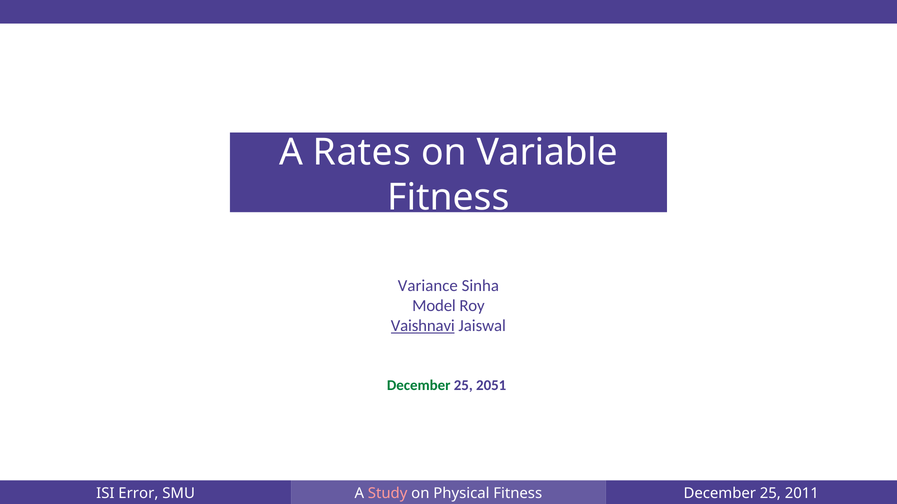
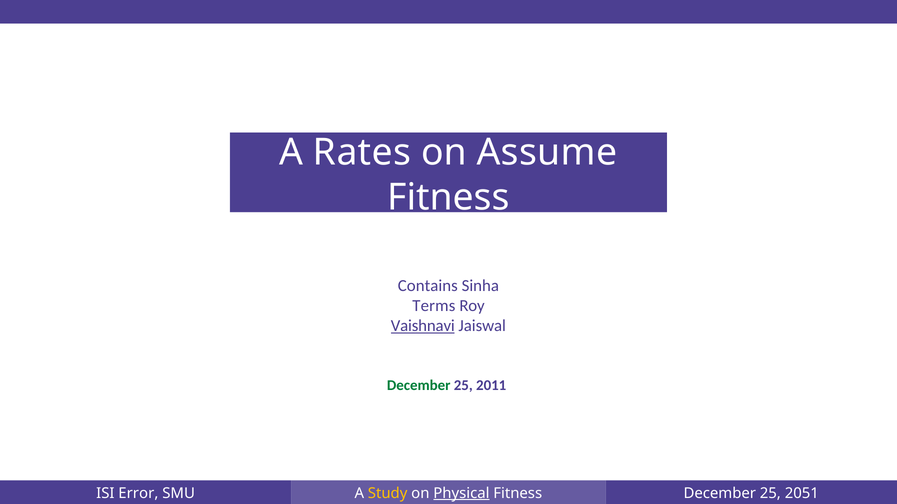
Variable: Variable -> Assume
Variance: Variance -> Contains
Model: Model -> Terms
2051: 2051 -> 2011
Study colour: pink -> yellow
Physical underline: none -> present
2011: 2011 -> 2051
